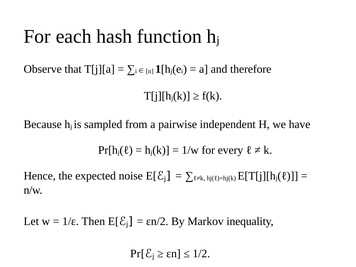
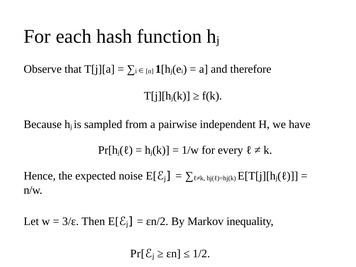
1/ε: 1/ε -> 3/ε
